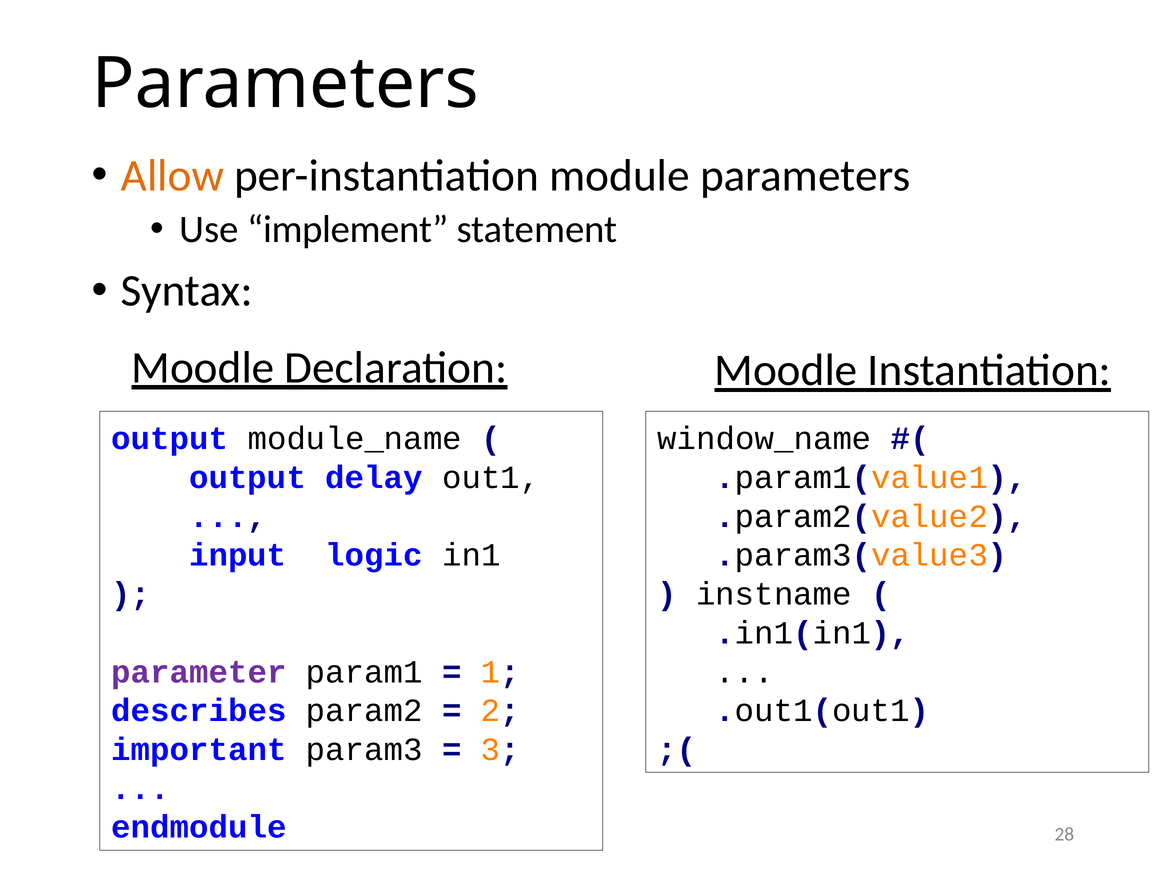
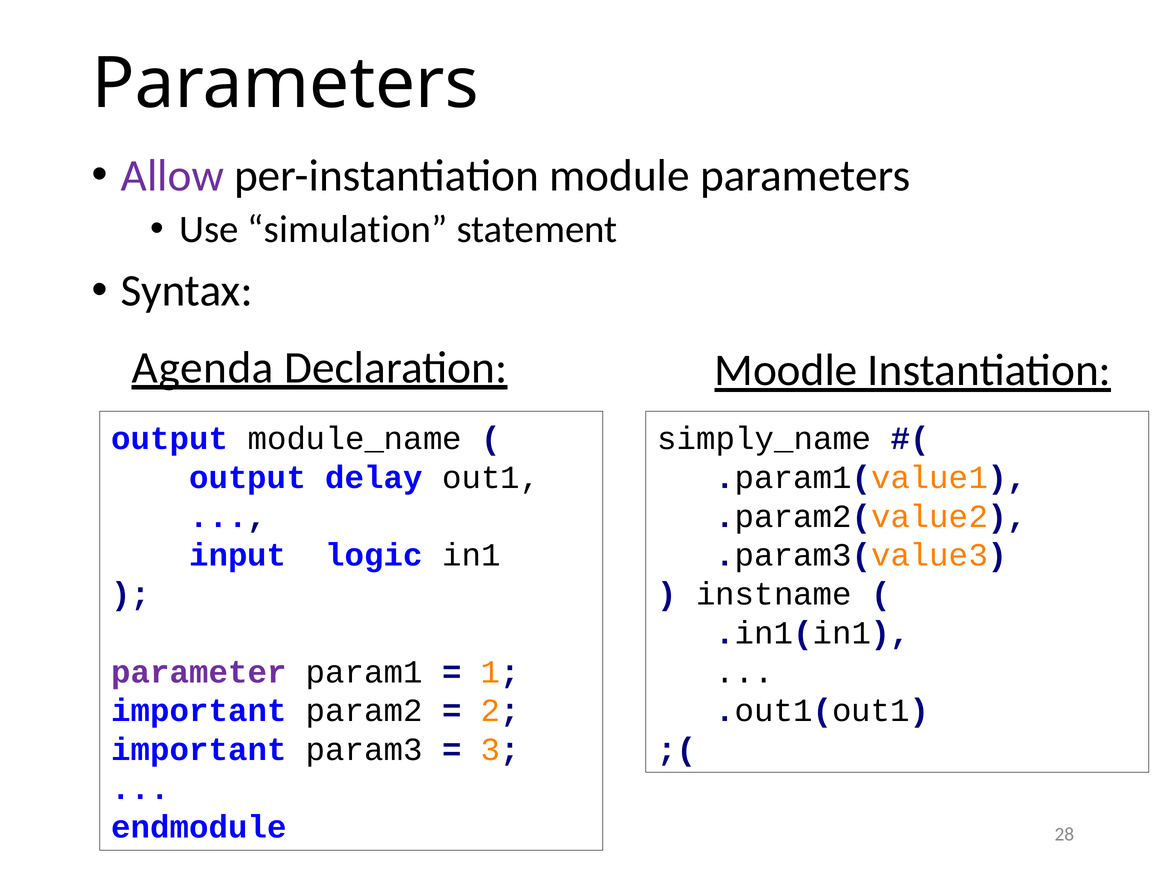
Allow colour: orange -> purple
implement: implement -> simulation
Moodle at (203, 368): Moodle -> Agenda
window_name: window_name -> simply_name
describes at (199, 711): describes -> important
